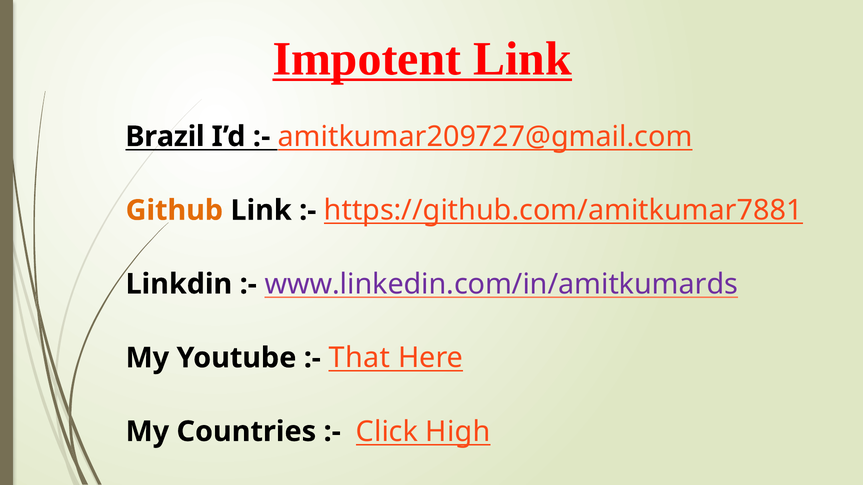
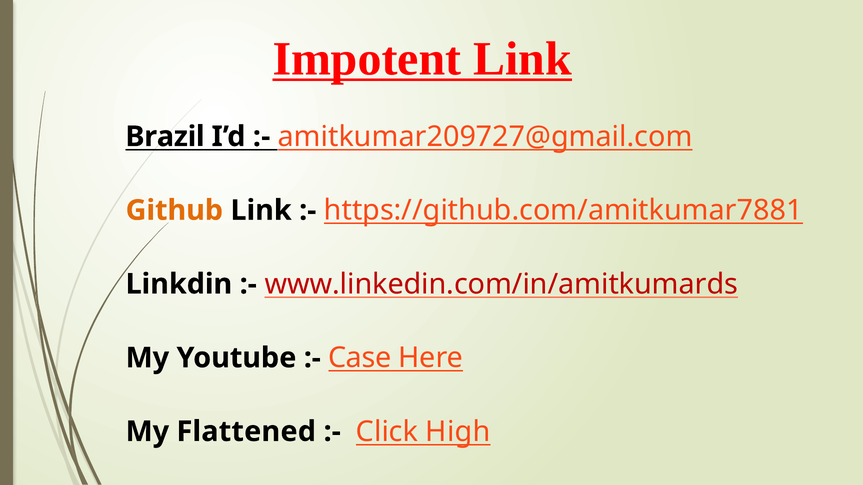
www.linkedin.com/in/amitkumards colour: purple -> red
That: That -> Case
Countries: Countries -> Flattened
